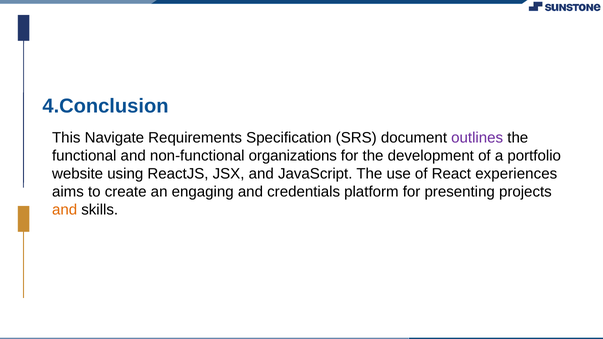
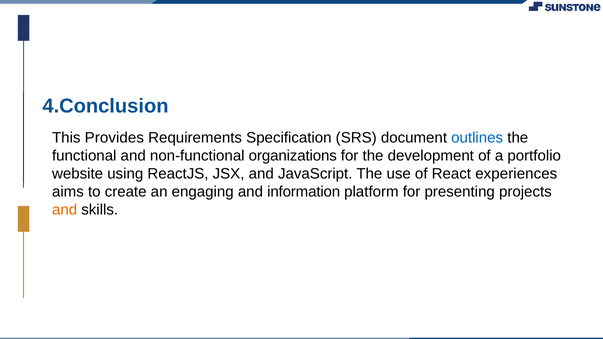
Navigate: Navigate -> Provides
outlines colour: purple -> blue
credentials: credentials -> information
